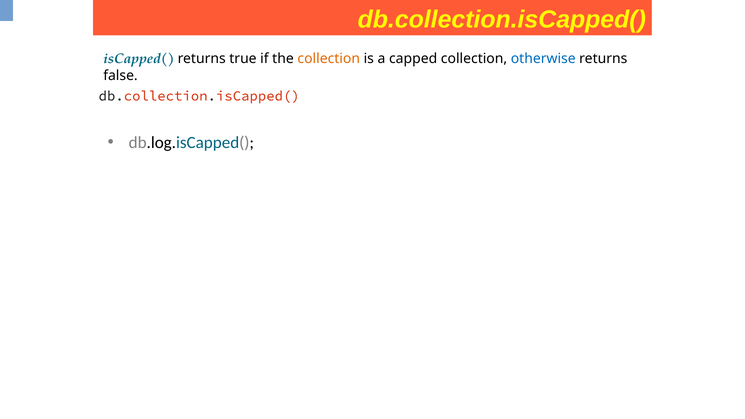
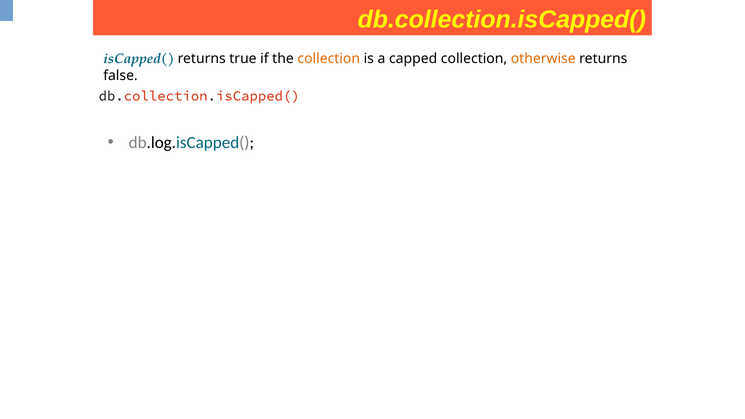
otherwise colour: blue -> orange
